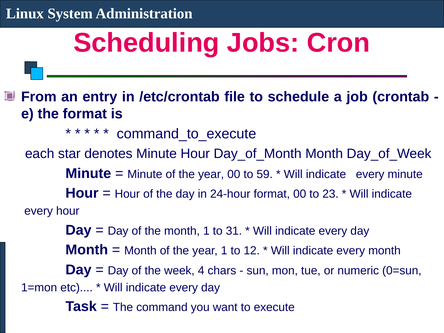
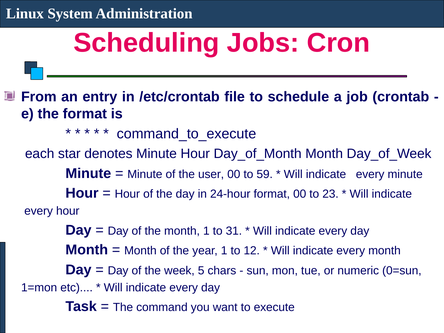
Minute of the year: year -> user
4: 4 -> 5
